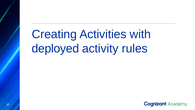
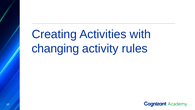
deployed: deployed -> changing
